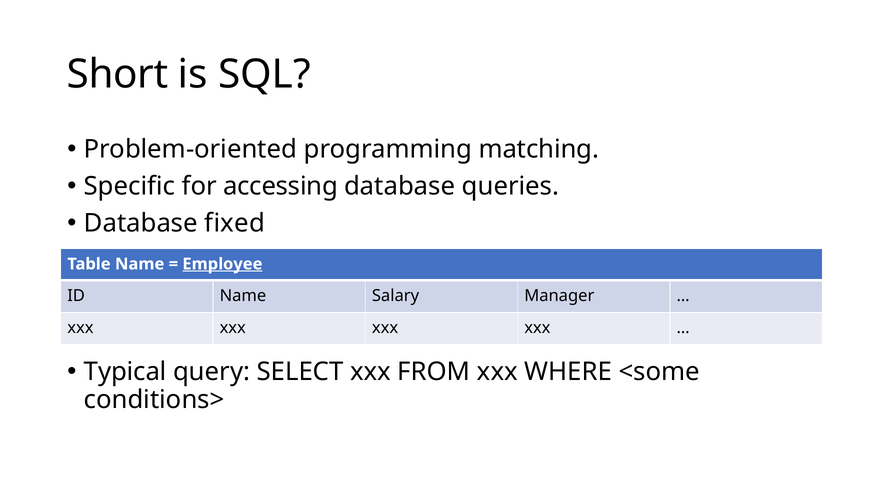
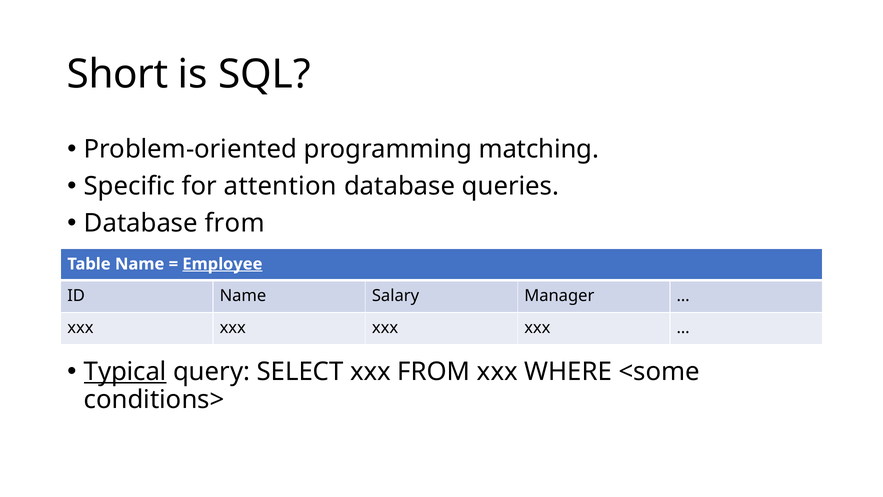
accessing: accessing -> attention
Database fixed: fixed -> from
Typical underline: none -> present
